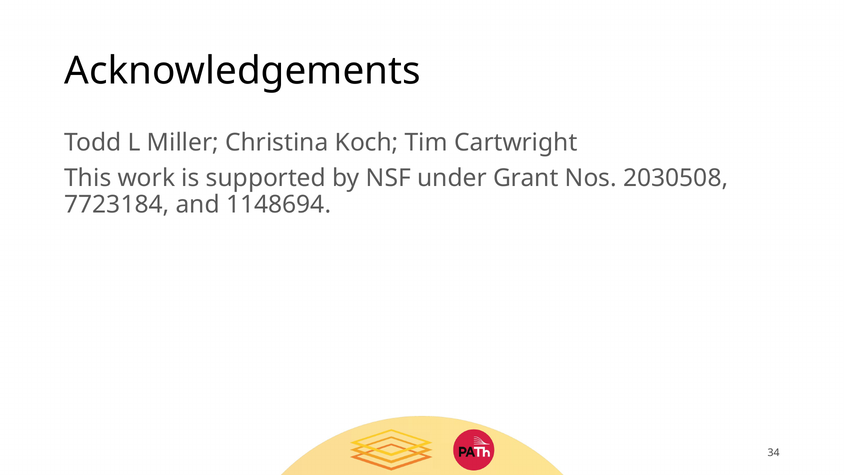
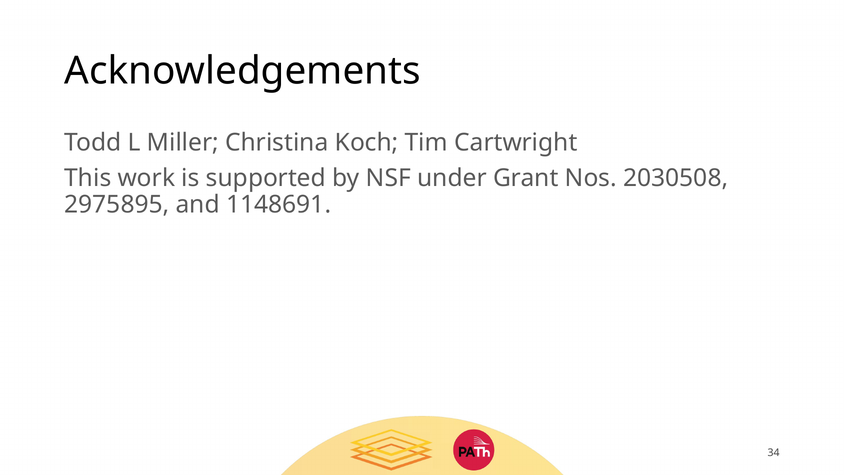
7723184: 7723184 -> 2975895
1148694: 1148694 -> 1148691
